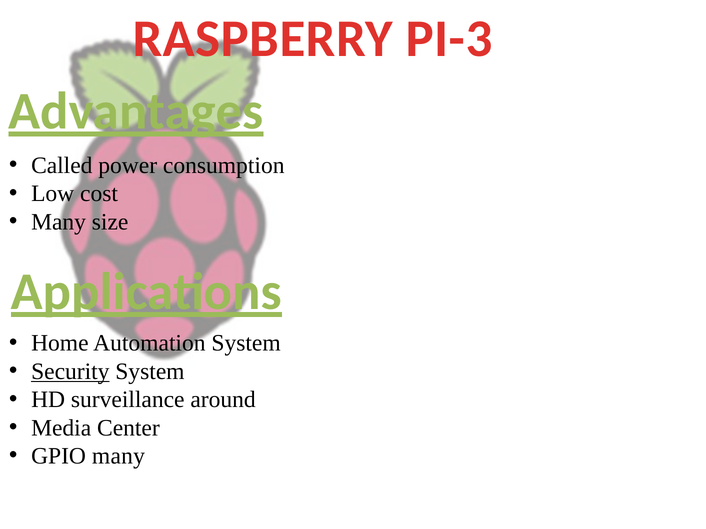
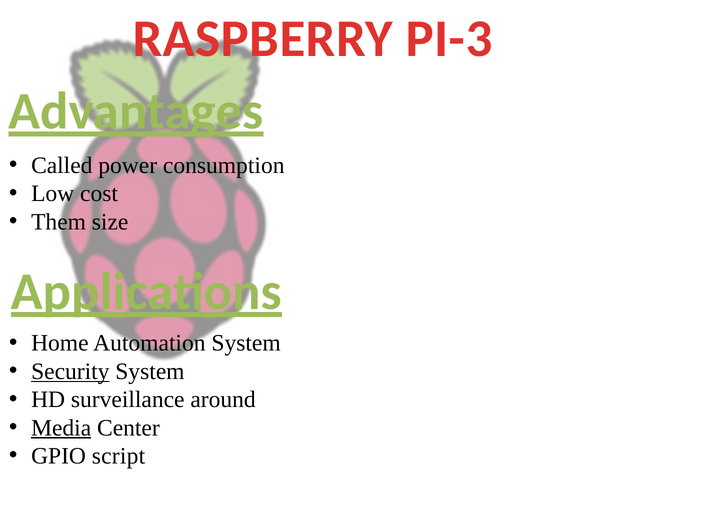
Many at (59, 222): Many -> Them
Media underline: none -> present
GPIO many: many -> script
